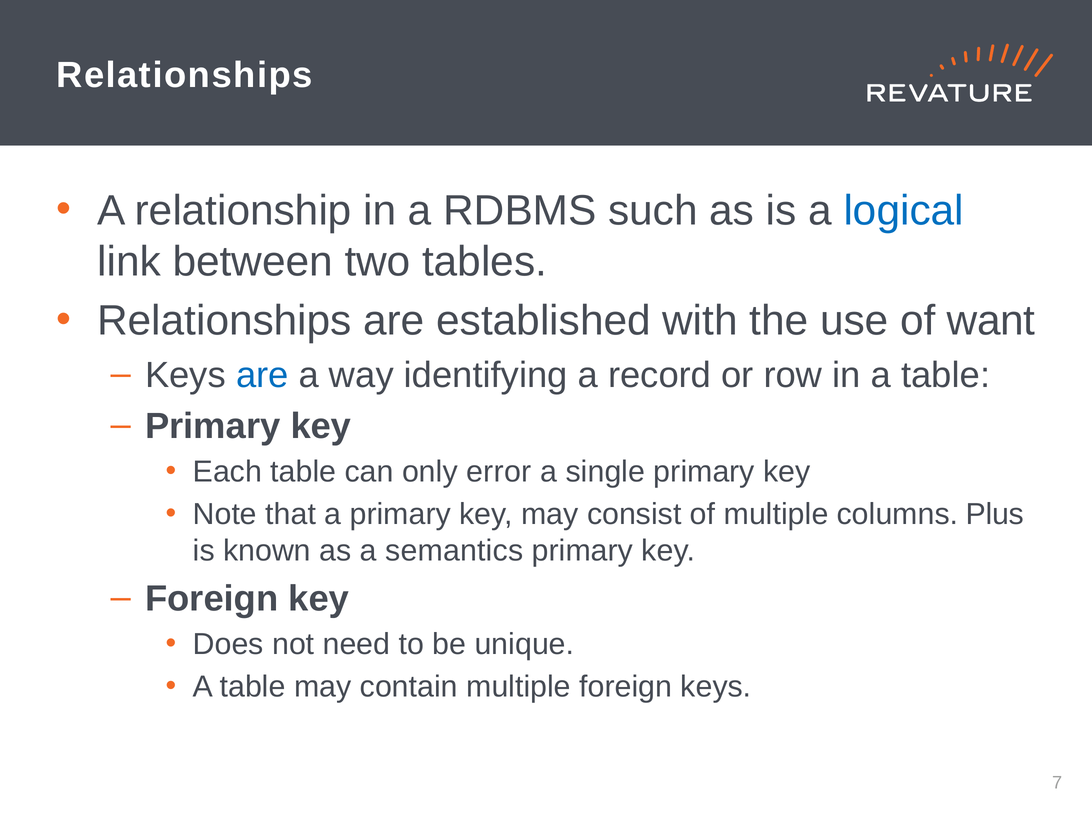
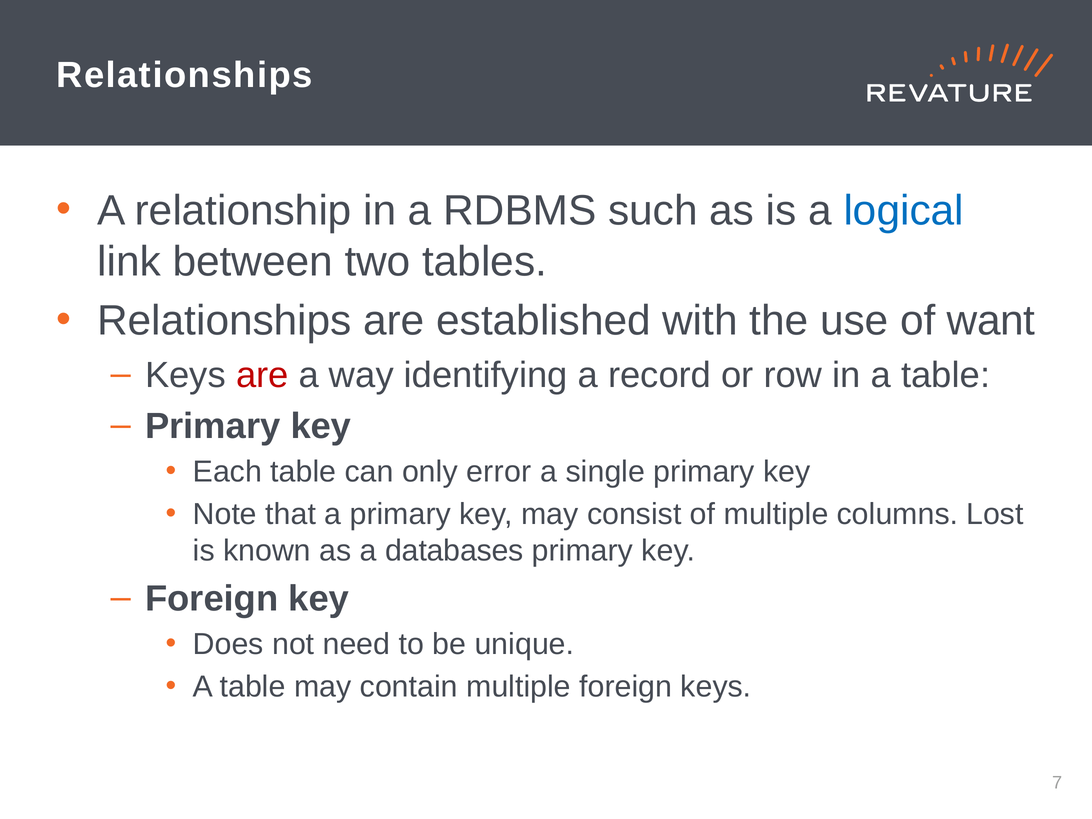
are at (262, 375) colour: blue -> red
Plus: Plus -> Lost
semantics: semantics -> databases
